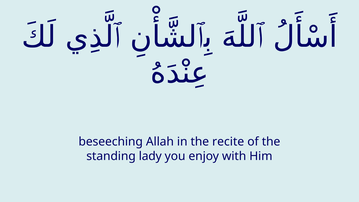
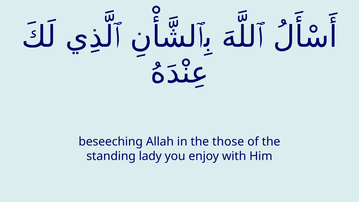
recite: recite -> those
